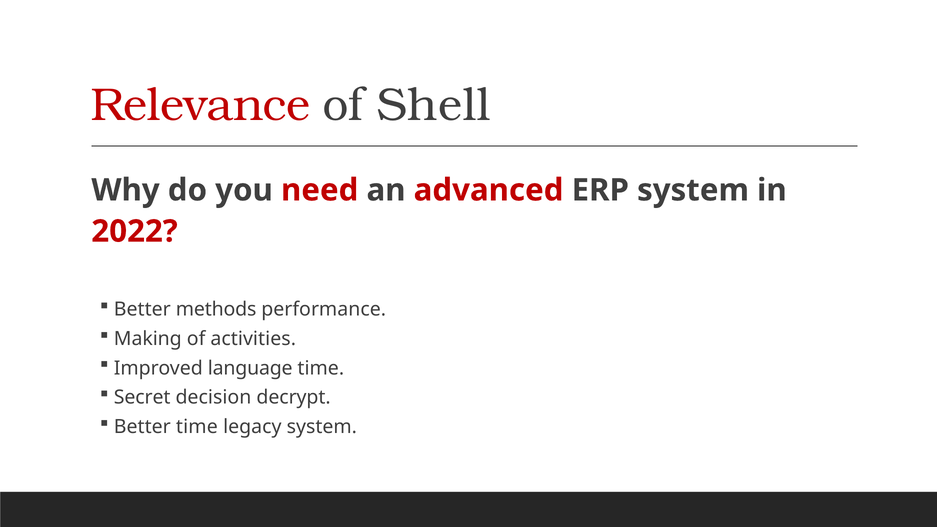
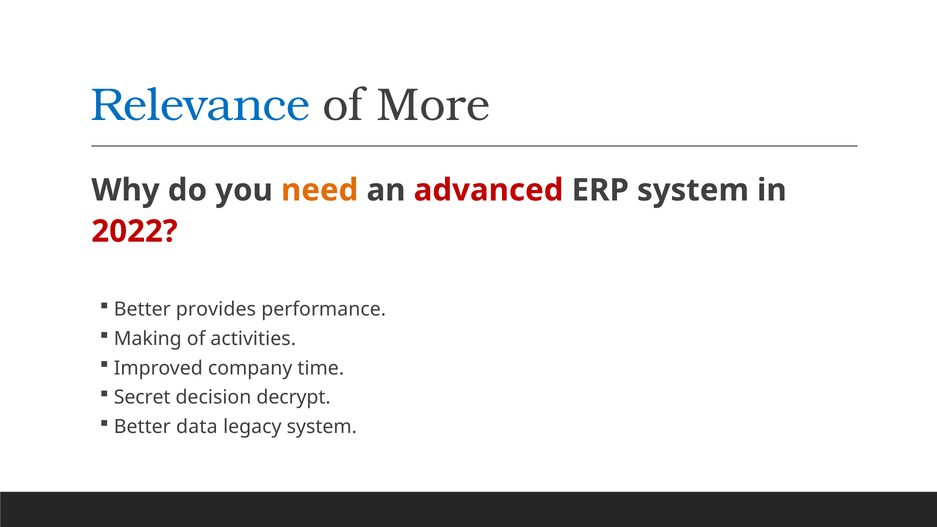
Relevance colour: red -> blue
Shell: Shell -> More
need colour: red -> orange
methods: methods -> provides
language: language -> company
Better time: time -> data
